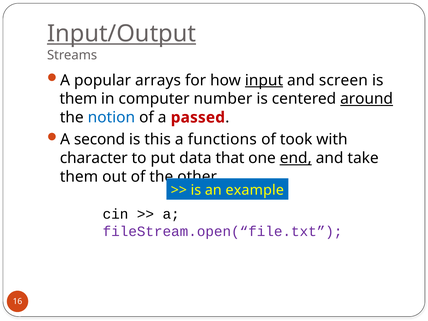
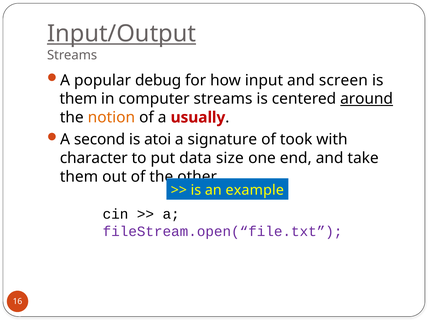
arrays: arrays -> debug
input underline: present -> none
computer number: number -> streams
notion colour: blue -> orange
passed: passed -> usually
this: this -> atoi
functions: functions -> signature
that: that -> size
end underline: present -> none
